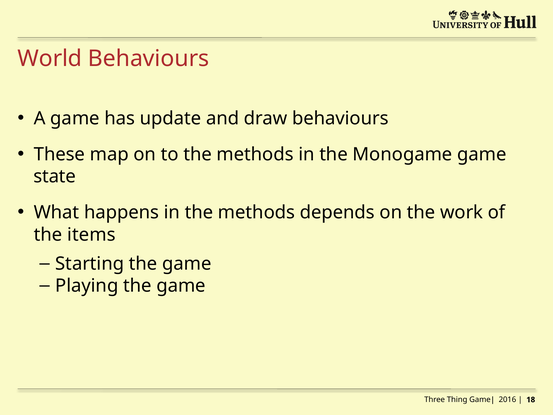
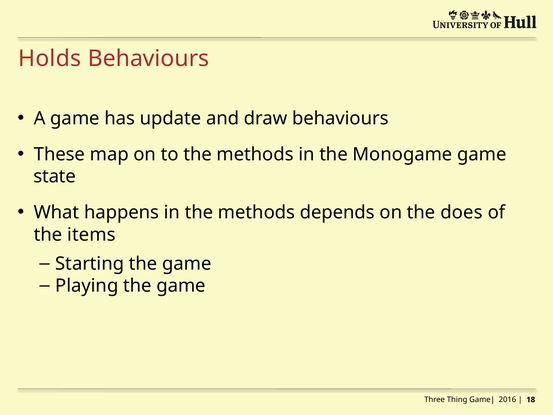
World: World -> Holds
work: work -> does
